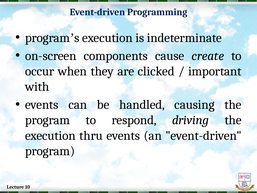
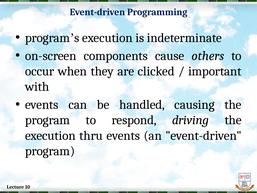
create: create -> others
